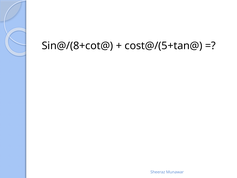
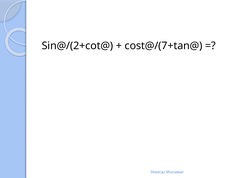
Sin@/(8+cot@: Sin@/(8+cot@ -> Sin@/(2+cot@
cost@/(5+tan@: cost@/(5+tan@ -> cost@/(7+tan@
